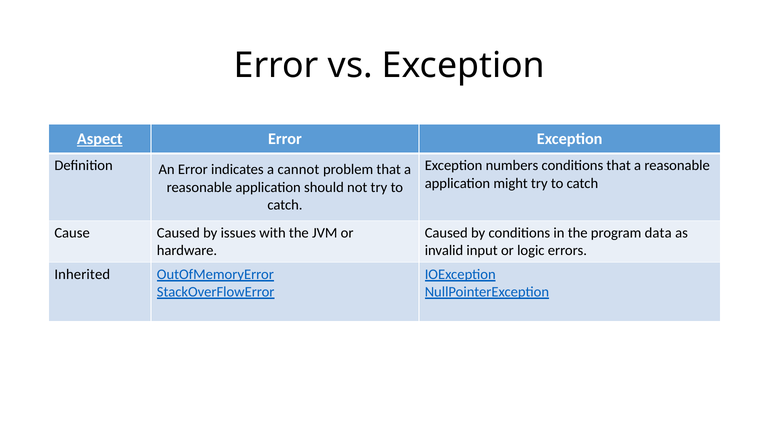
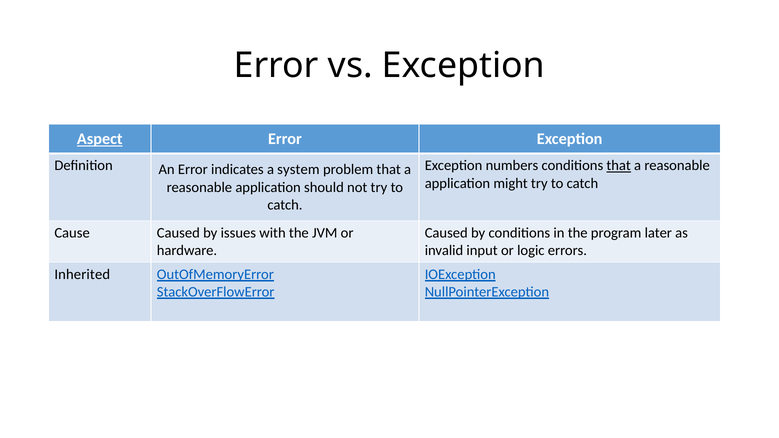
cannot: cannot -> system
that at (619, 166) underline: none -> present
data: data -> later
